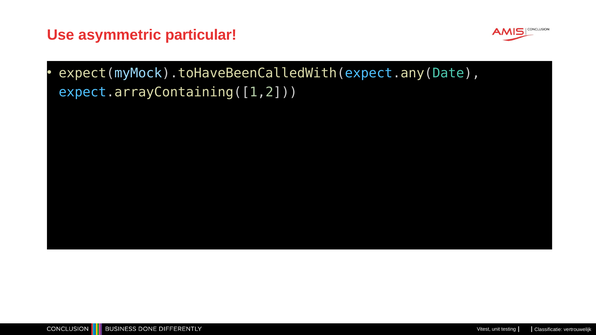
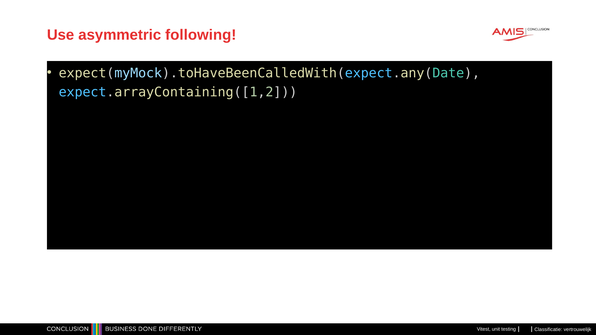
particular: particular -> following
